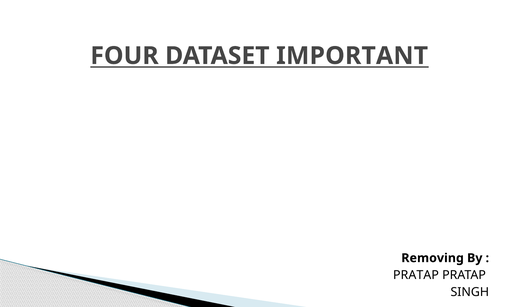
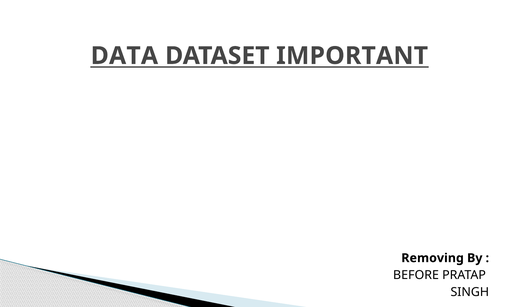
FOUR: FOUR -> DATA
PRATAP at (416, 275): PRATAP -> BEFORE
